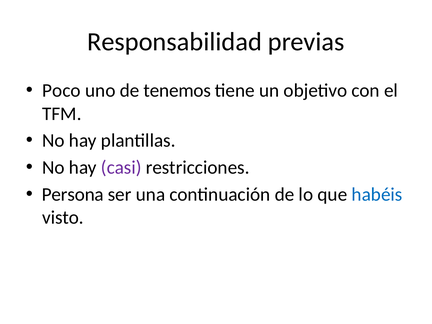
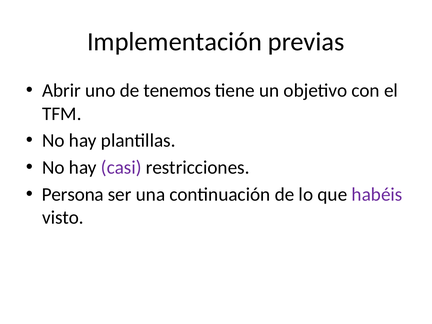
Responsabilidad: Responsabilidad -> Implementación
Poco: Poco -> Abrir
habéis colour: blue -> purple
